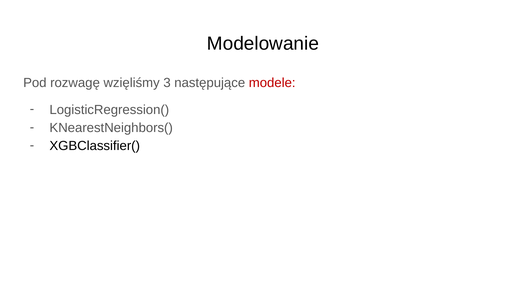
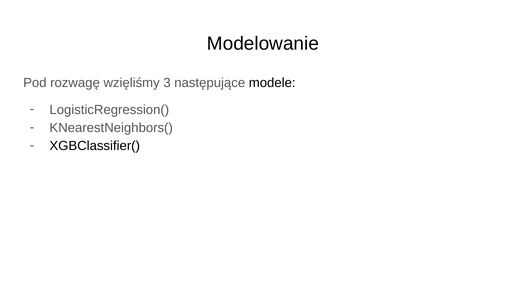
modele colour: red -> black
